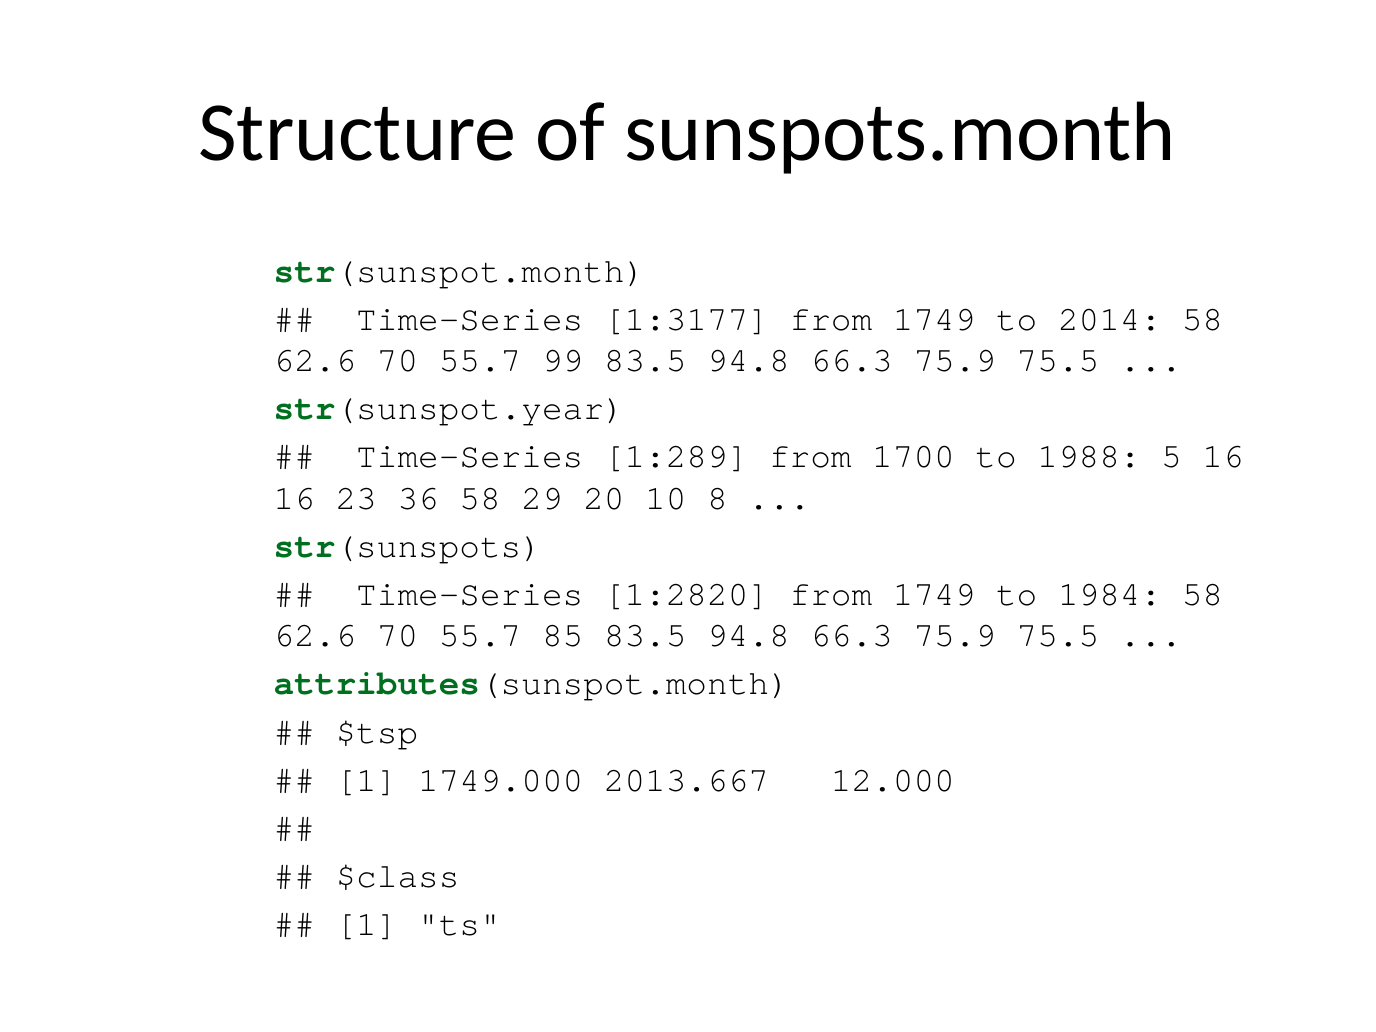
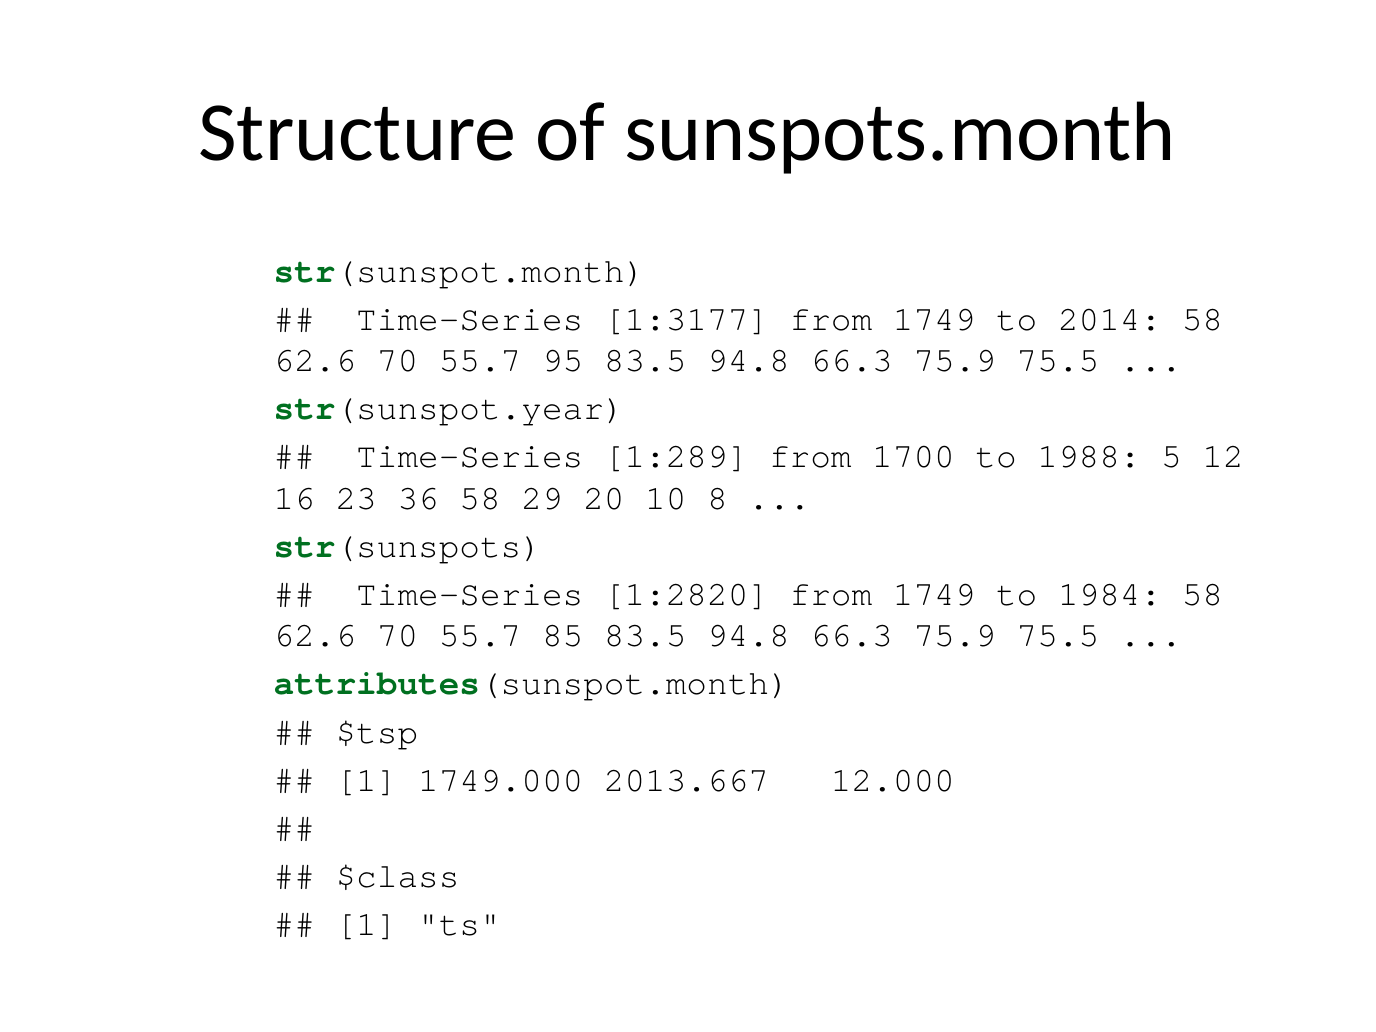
99: 99 -> 95
5 16: 16 -> 12
